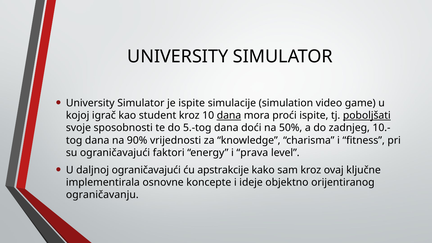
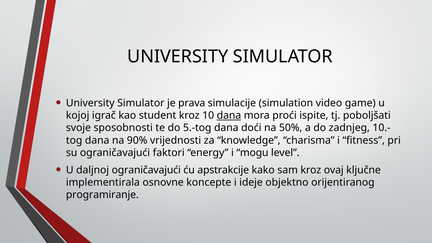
je ispite: ispite -> prava
poboljšati underline: present -> none
prava: prava -> mogu
ograničavanju: ograničavanju -> programiranje
